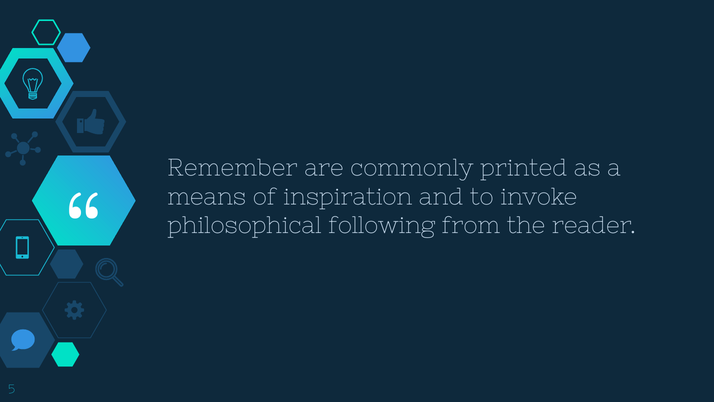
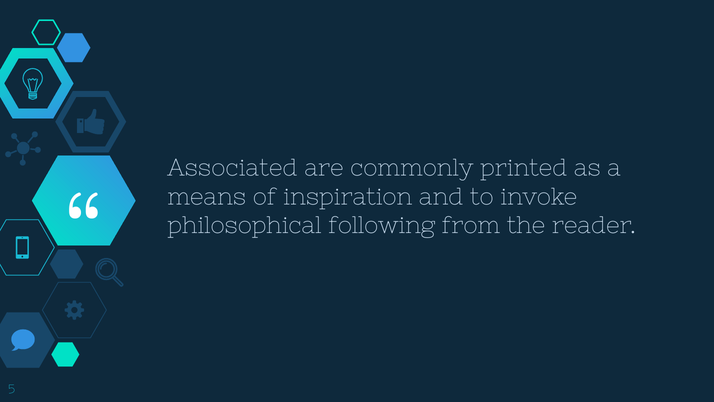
Remember: Remember -> Associated
